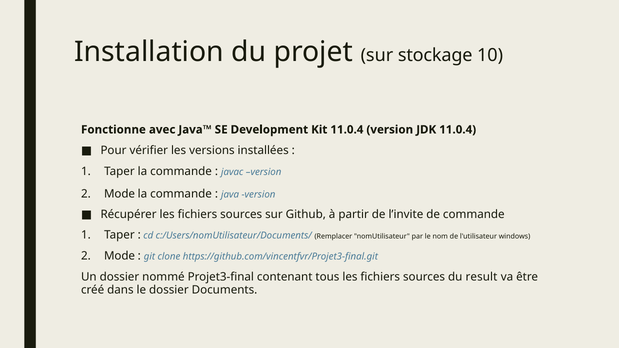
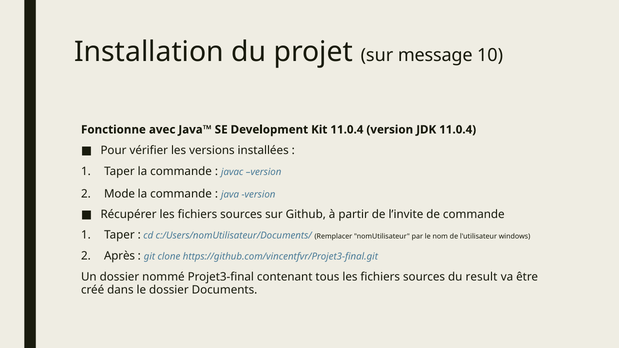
stockage: stockage -> message
Mode at (120, 256): Mode -> Après
